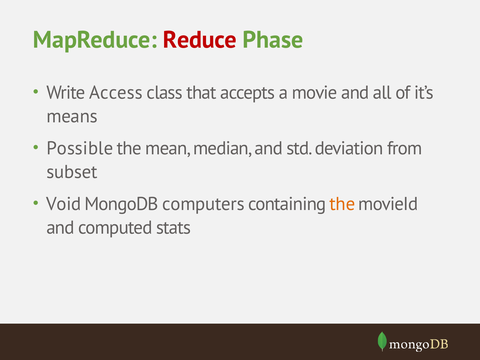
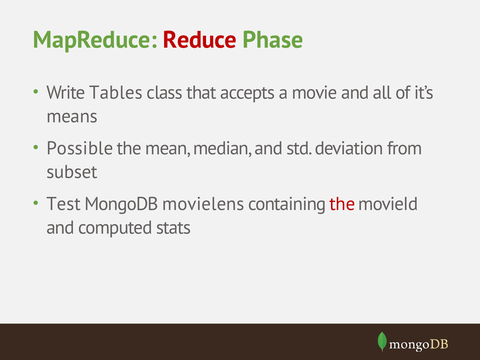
Access: Access -> Tables
Void: Void -> Test
computers: computers -> movielens
the at (342, 204) colour: orange -> red
